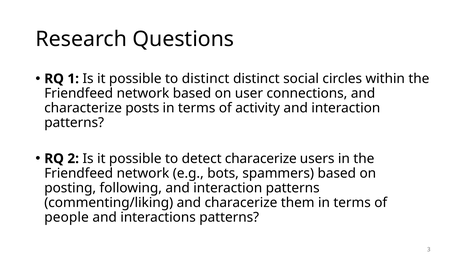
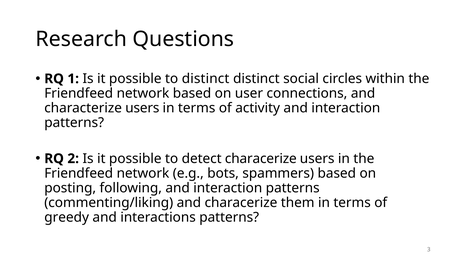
characterize posts: posts -> users
people: people -> greedy
